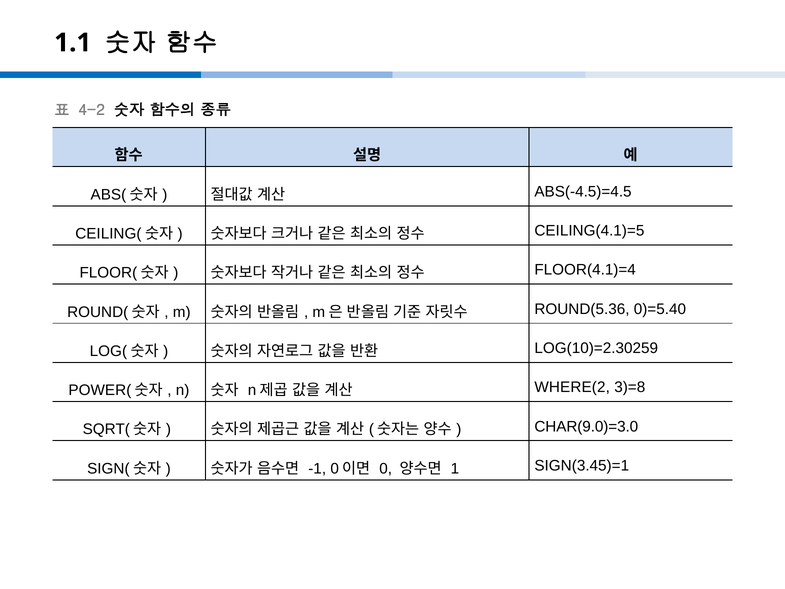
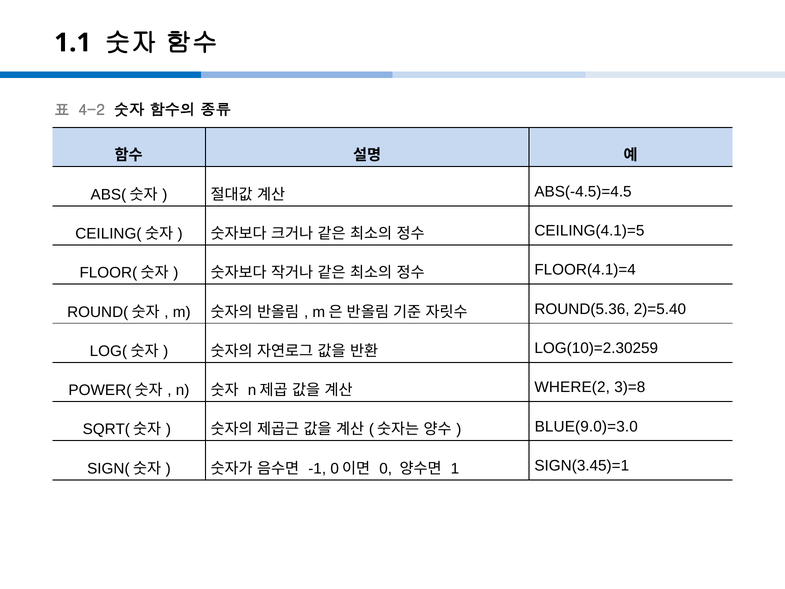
0)=5.40: 0)=5.40 -> 2)=5.40
CHAR(9.0)=3.0: CHAR(9.0)=3.0 -> BLUE(9.0)=3.0
